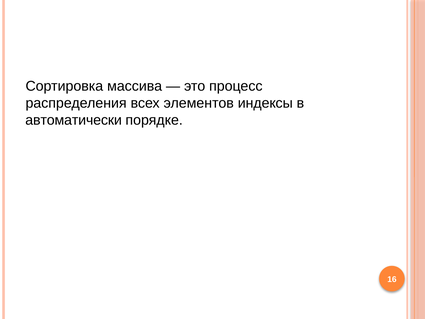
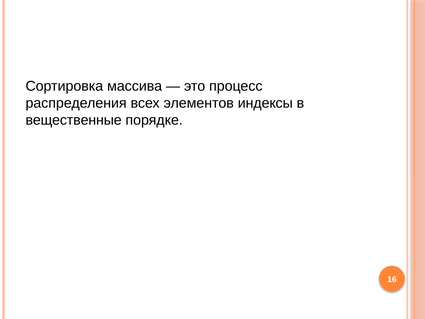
автоматически: автоматически -> вещественные
